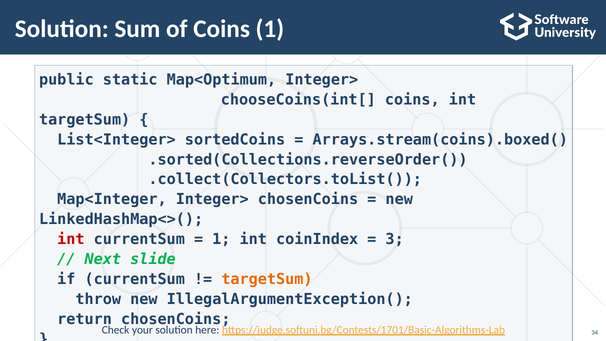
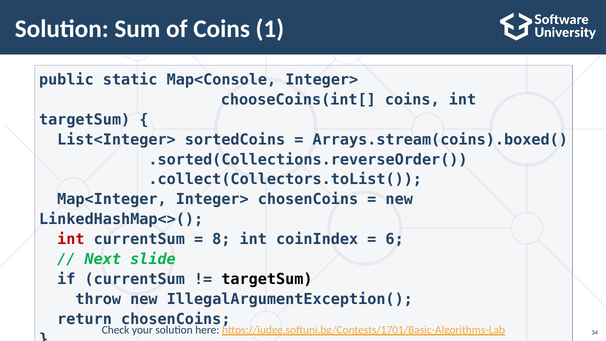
Map<Optimum: Map<Optimum -> Map<Console
1 at (221, 239): 1 -> 8
3: 3 -> 6
targetSum at (267, 279) colour: orange -> black
